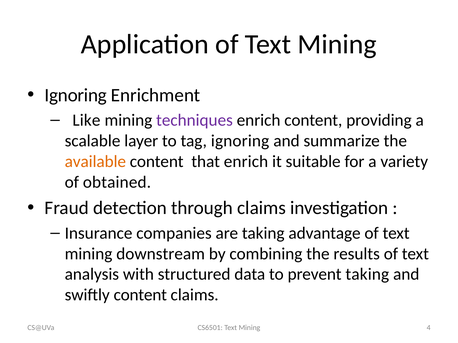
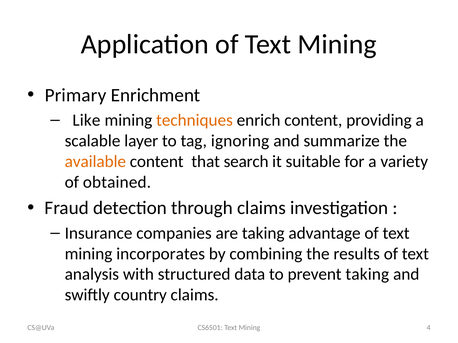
Ignoring at (76, 95): Ignoring -> Primary
techniques colour: purple -> orange
that enrich: enrich -> search
downstream: downstream -> incorporates
swiftly content: content -> country
